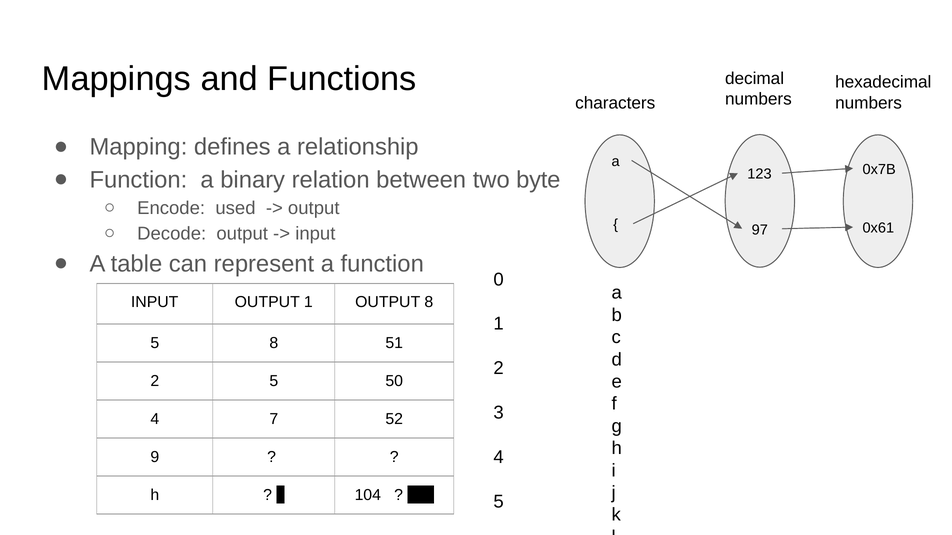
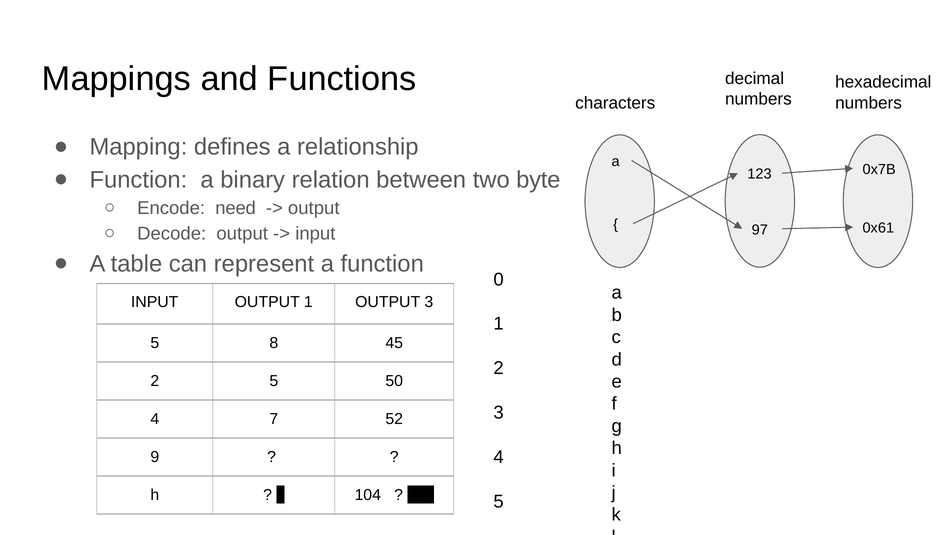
used: used -> need
OUTPUT 8: 8 -> 3
51: 51 -> 45
